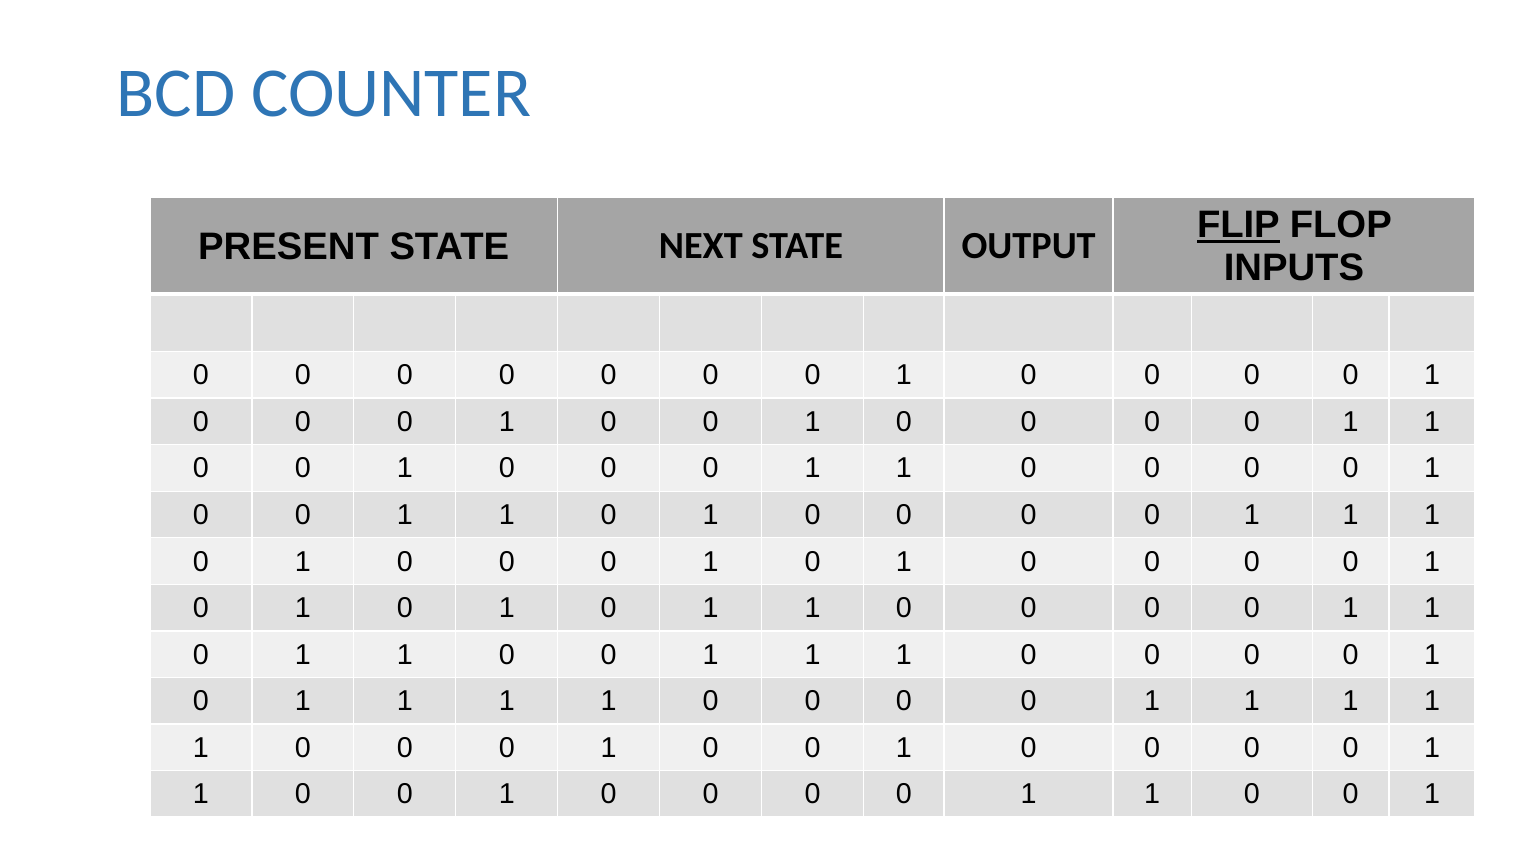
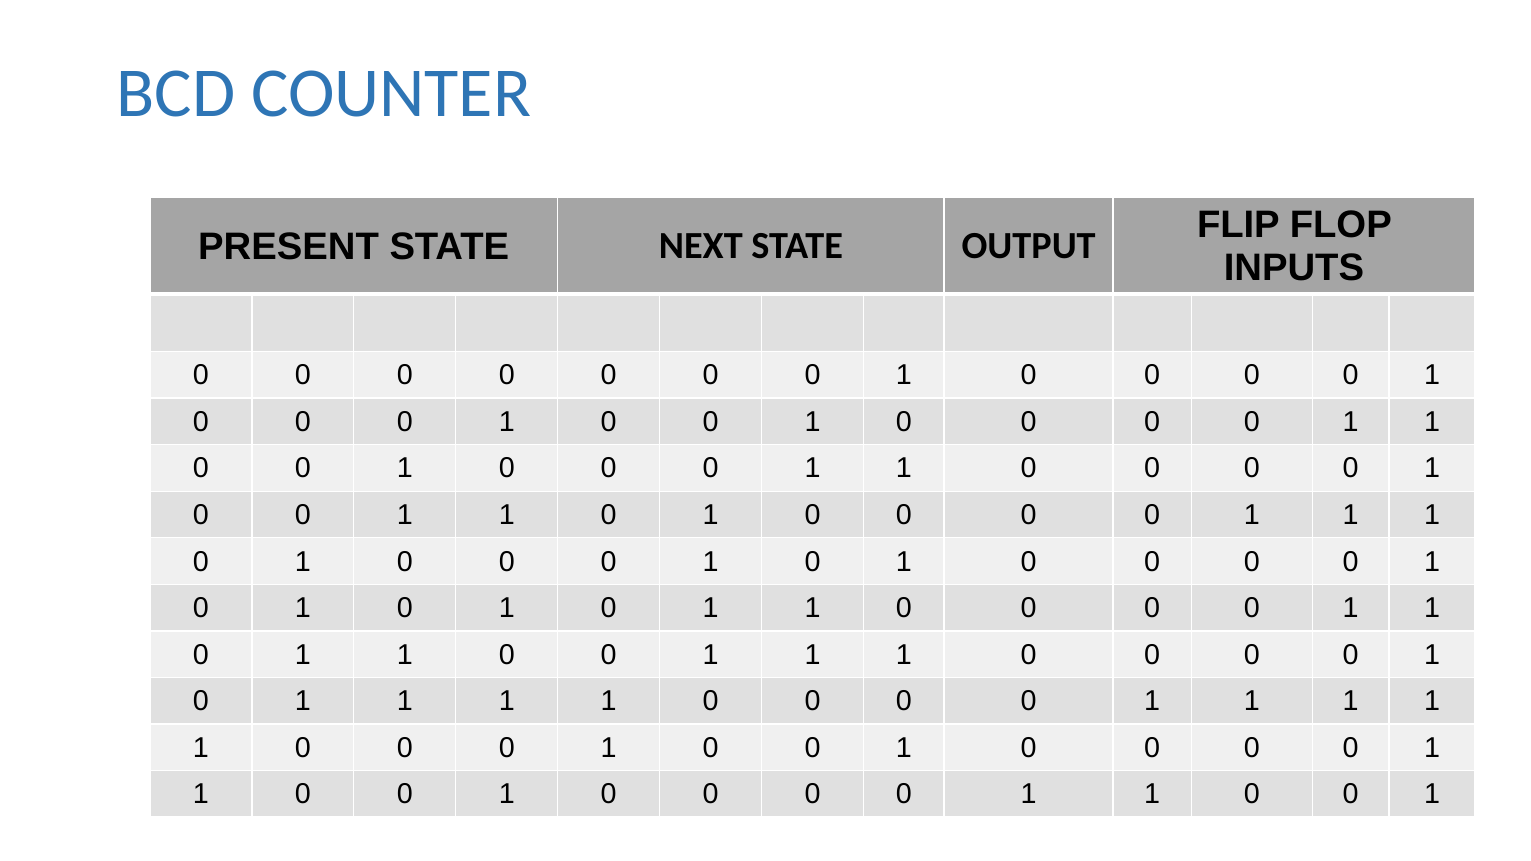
FLIP underline: present -> none
